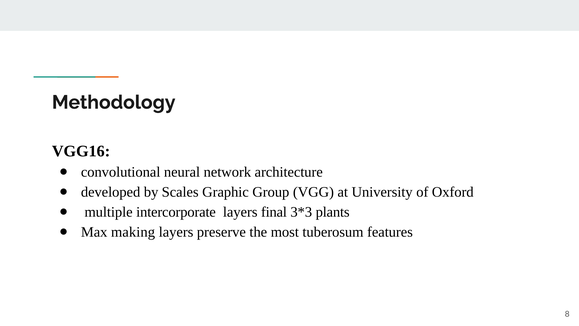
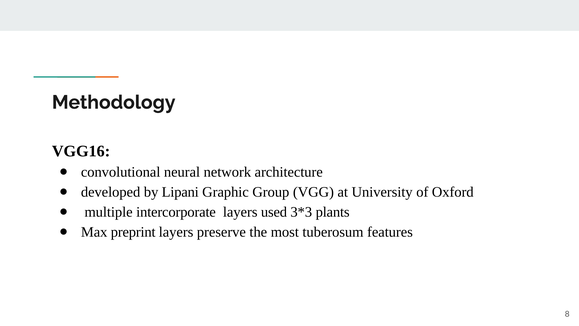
Scales: Scales -> Lipani
final: final -> used
making: making -> preprint
